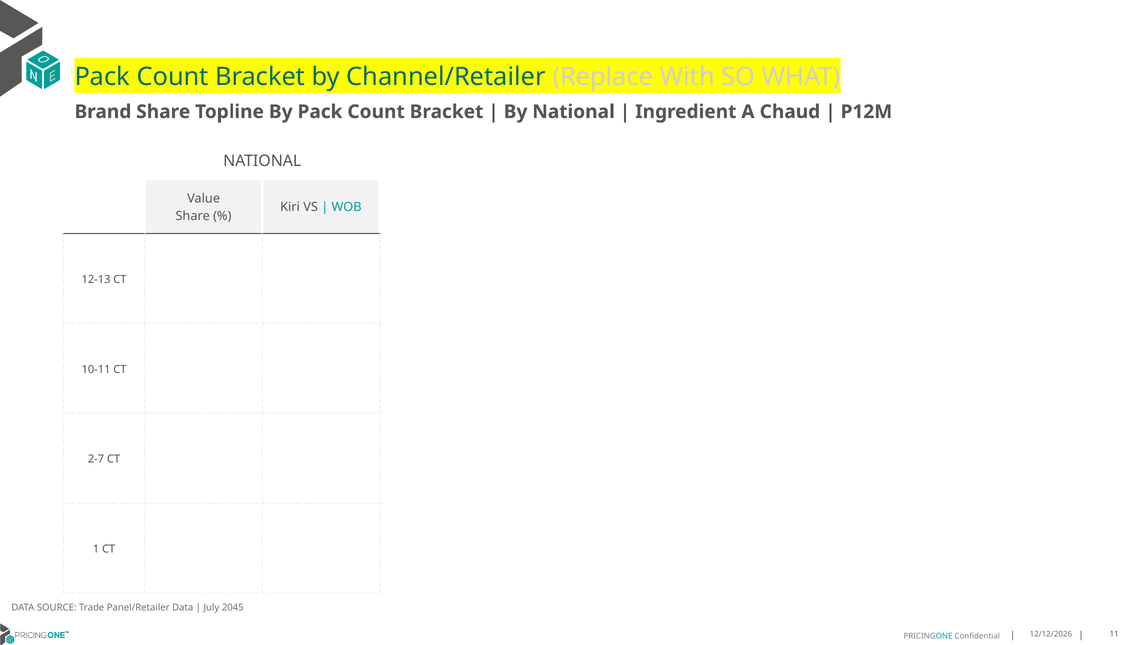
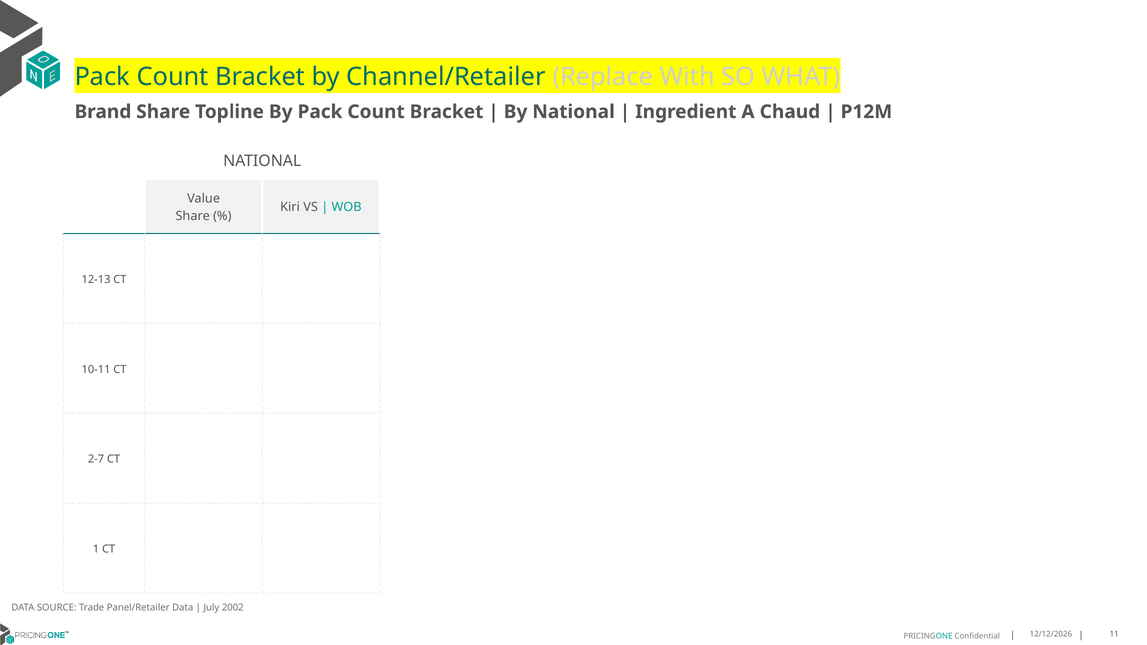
2045: 2045 -> 2002
